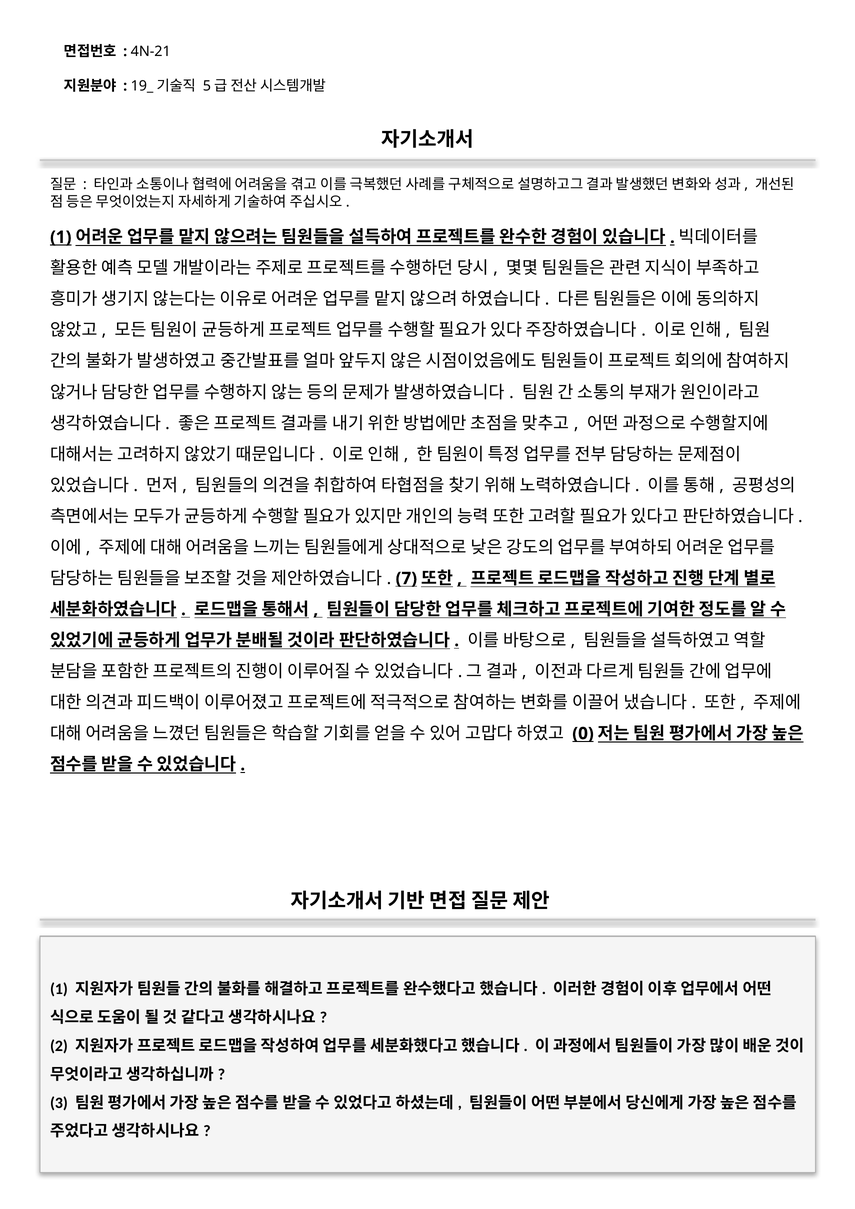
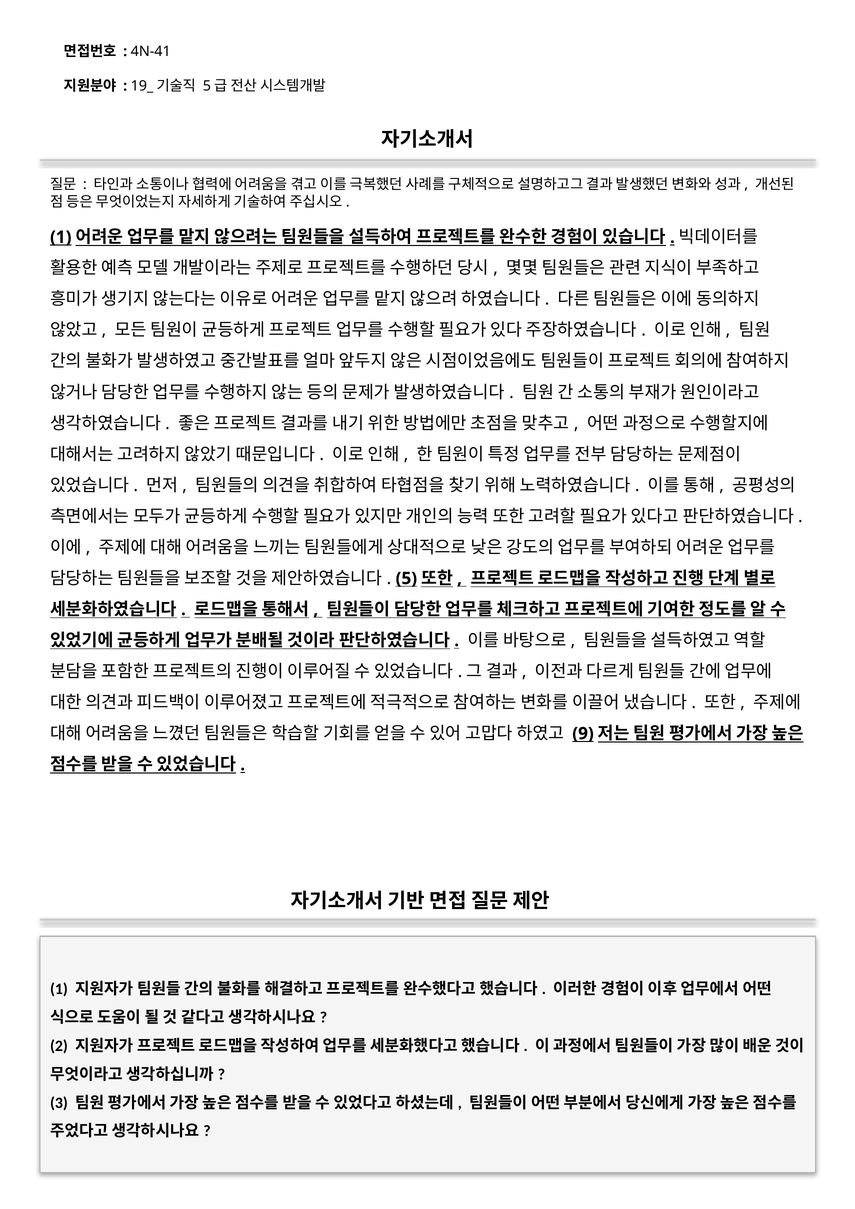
4N-21: 4N-21 -> 4N-41
7: 7 -> 5
0: 0 -> 9
